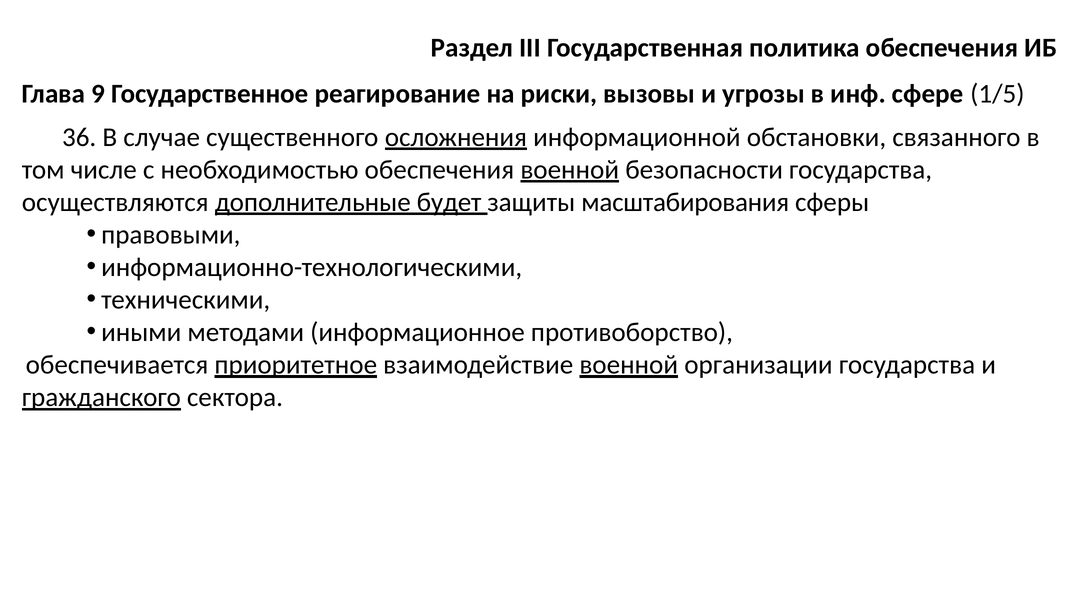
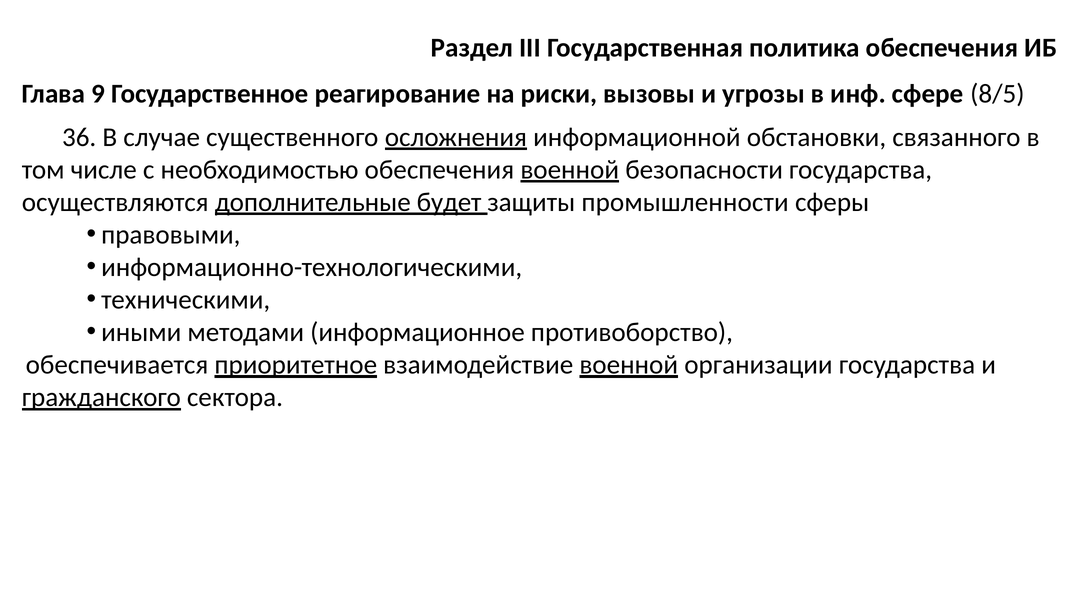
1/5: 1/5 -> 8/5
масштабирования: масштабирования -> промышленности
